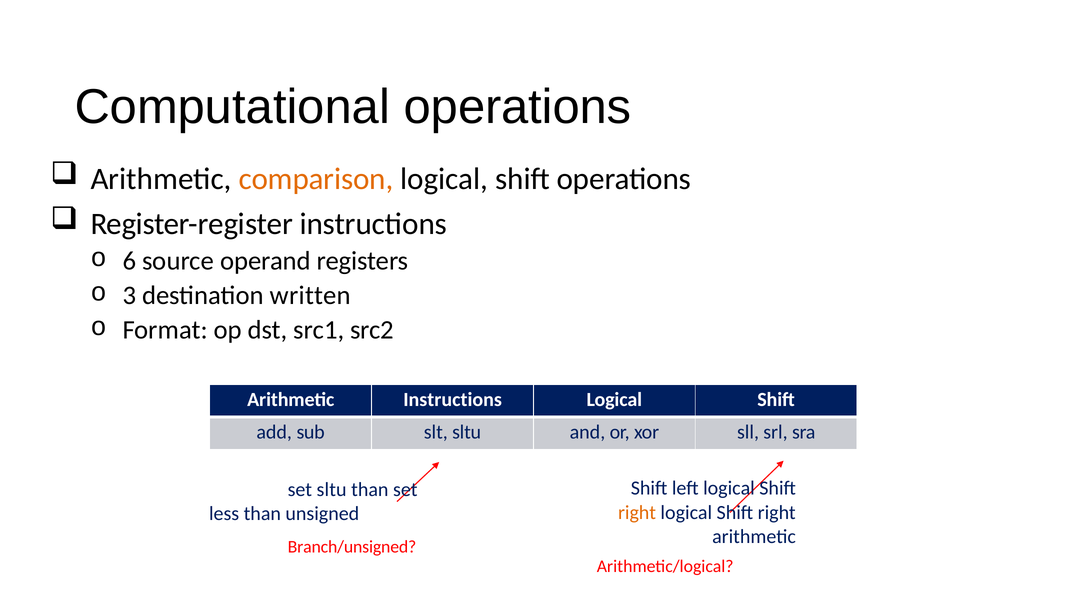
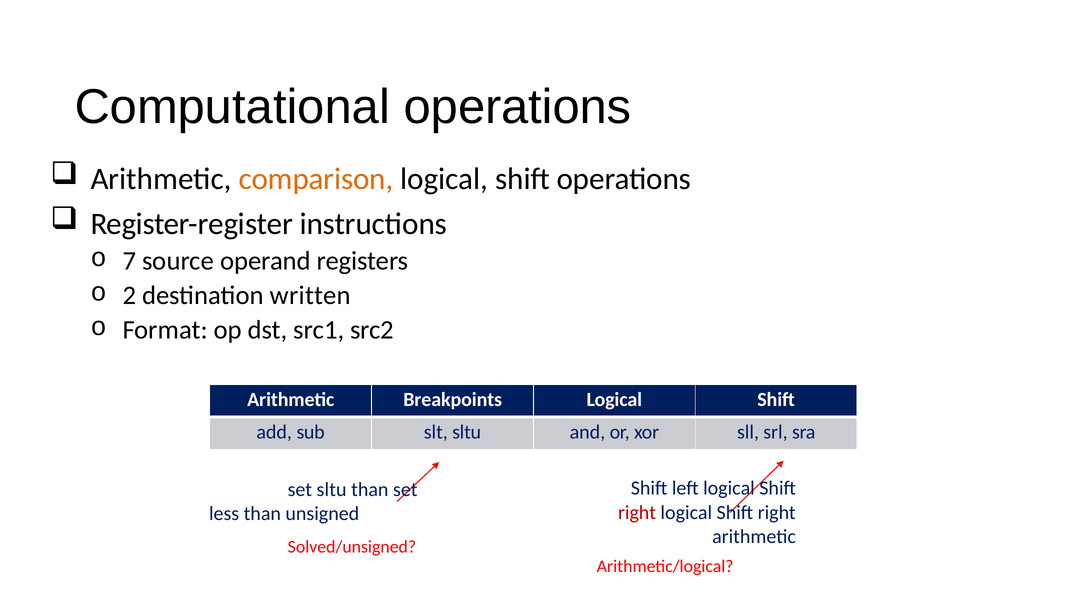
6: 6 -> 7
3: 3 -> 2
Arithmetic Instructions: Instructions -> Breakpoints
right at (637, 512) colour: orange -> red
Branch/unsigned: Branch/unsigned -> Solved/unsigned
